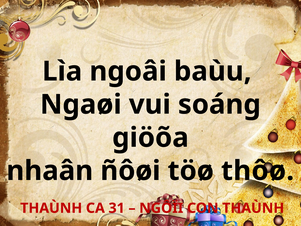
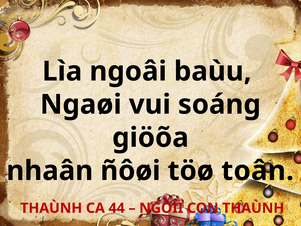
thôø: thôø -> toân
31: 31 -> 44
